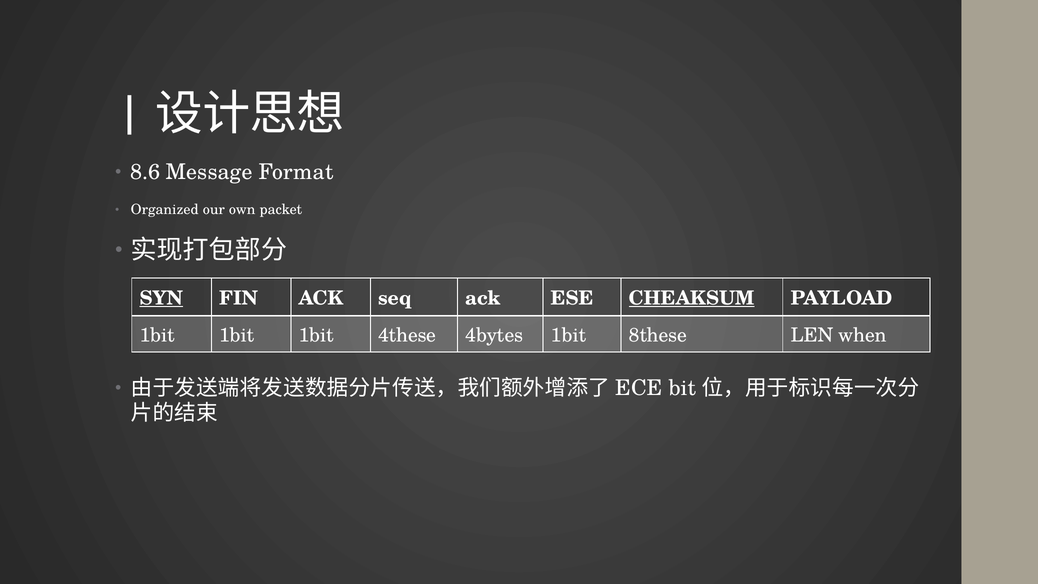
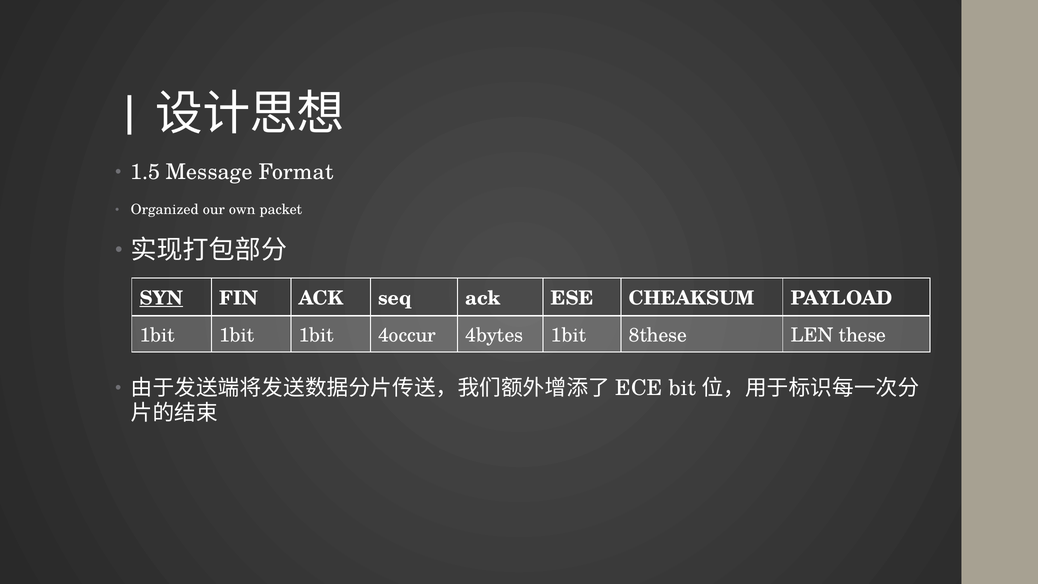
8.6: 8.6 -> 1.5
CHEAKSUM underline: present -> none
4these: 4these -> 4occur
when: when -> these
